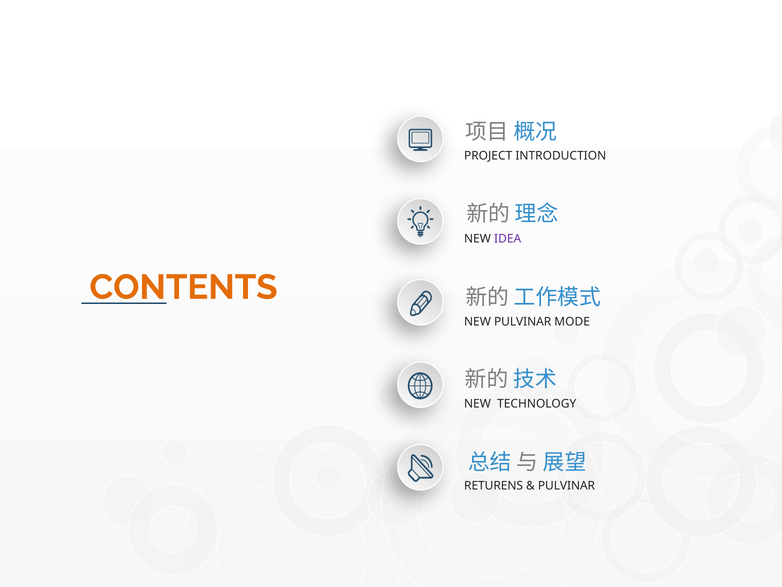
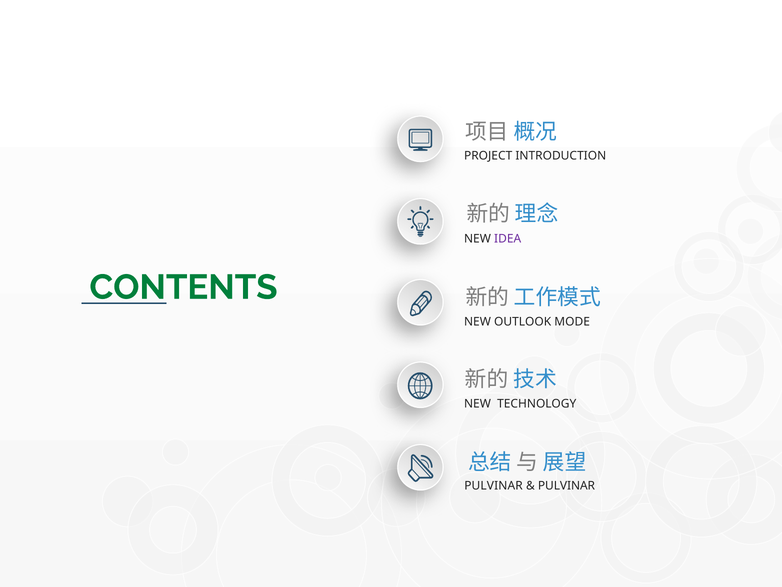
CONTENTS colour: orange -> green
NEW PULVINAR: PULVINAR -> OUTLOOK
RETURENS at (494, 486): RETURENS -> PULVINAR
